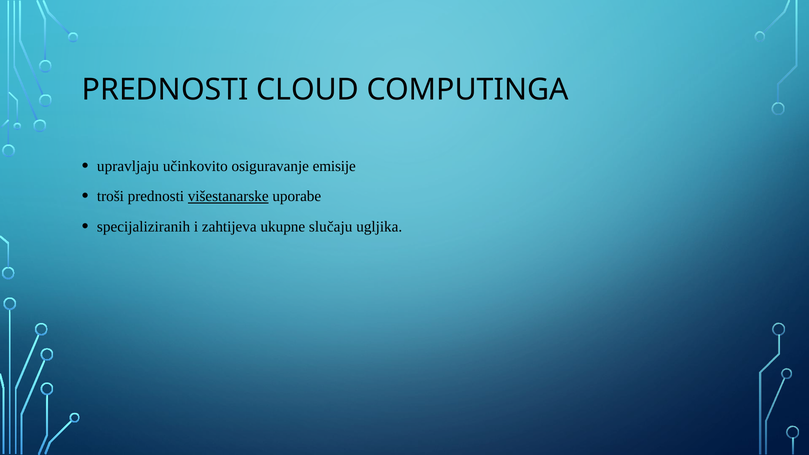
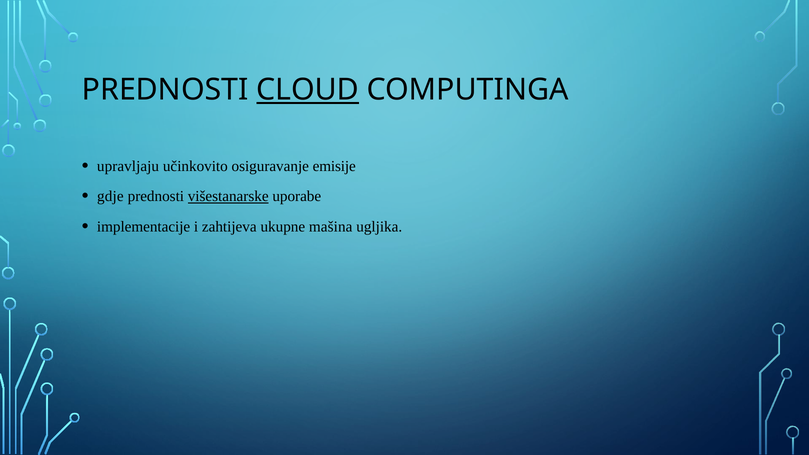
CLOUD underline: none -> present
troši: troši -> gdje
specijaliziranih: specijaliziranih -> implementacije
slučaju: slučaju -> mašina
